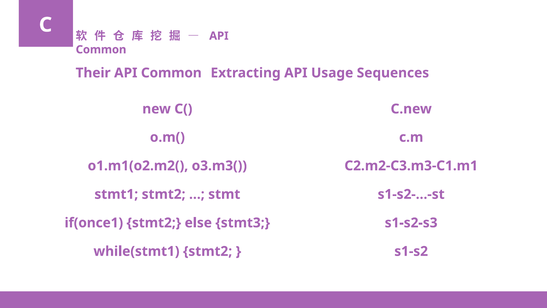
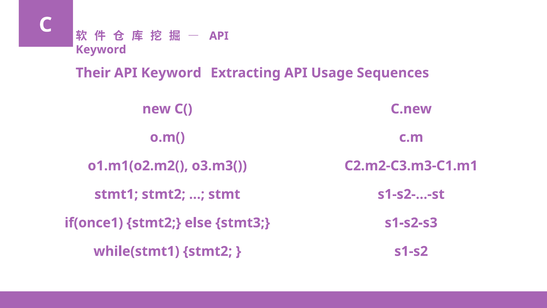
Common at (101, 50): Common -> Keyword
Common at (171, 73): Common -> Keyword
